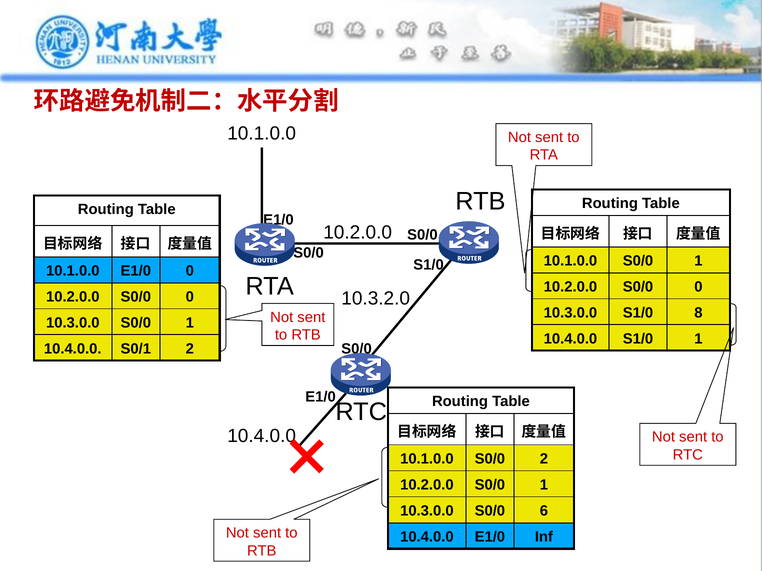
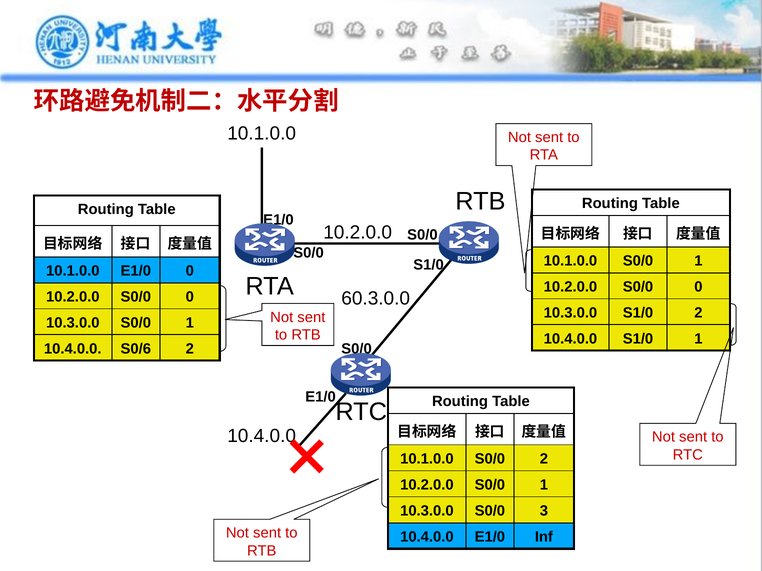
10.3.2.0: 10.3.2.0 -> 60.3.0.0
S1/0 8: 8 -> 2
S0/1: S0/1 -> S0/6
6: 6 -> 3
